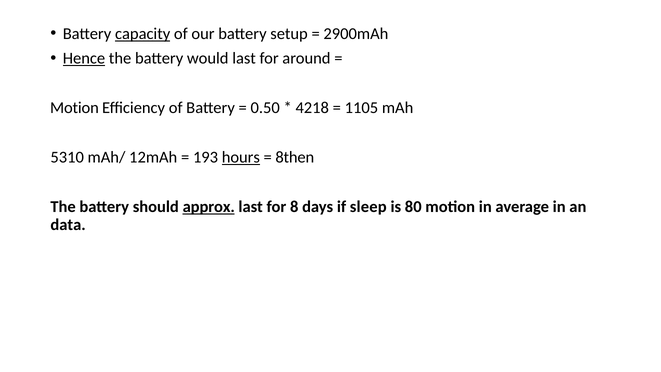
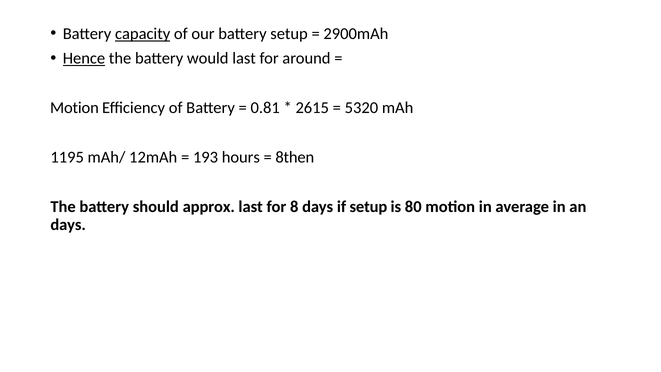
0.50: 0.50 -> 0.81
4218: 4218 -> 2615
1105: 1105 -> 5320
5310: 5310 -> 1195
hours underline: present -> none
approx underline: present -> none
if sleep: sleep -> setup
data at (68, 225): data -> days
